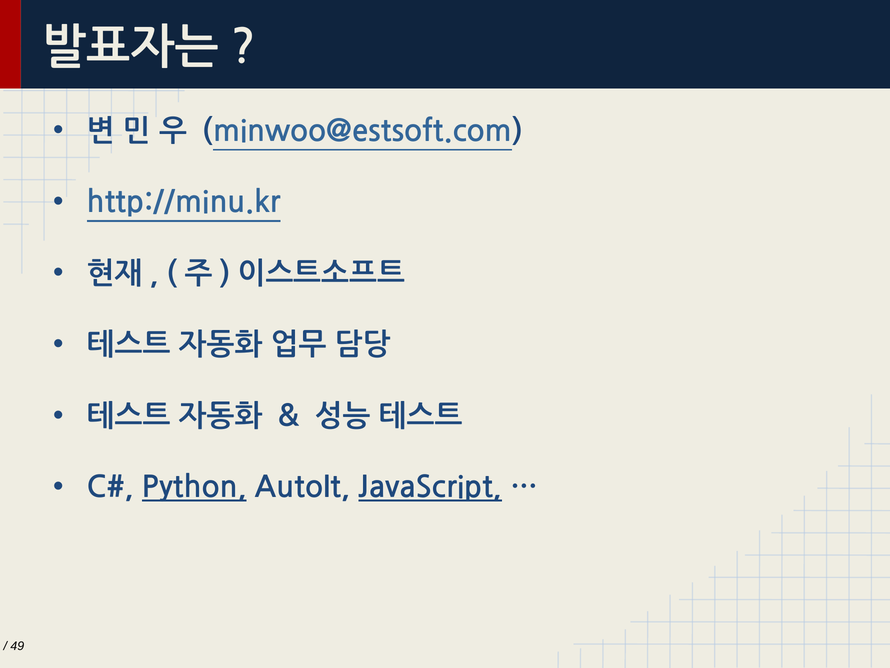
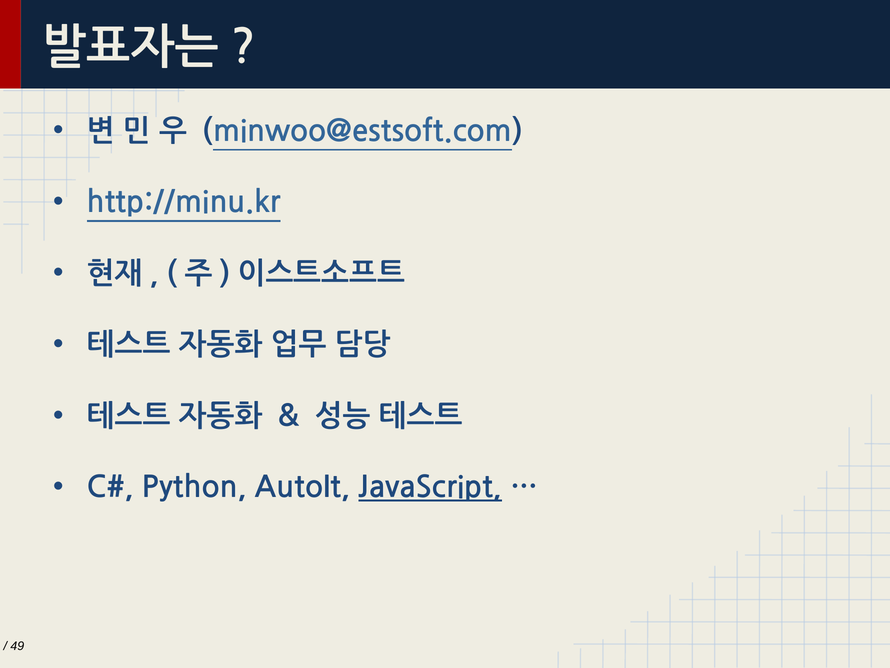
Python underline: present -> none
